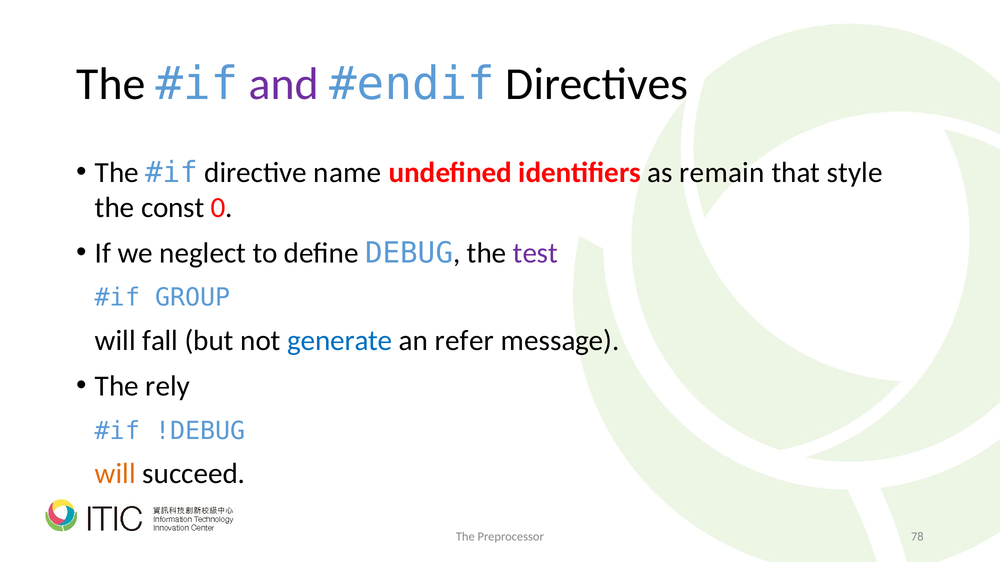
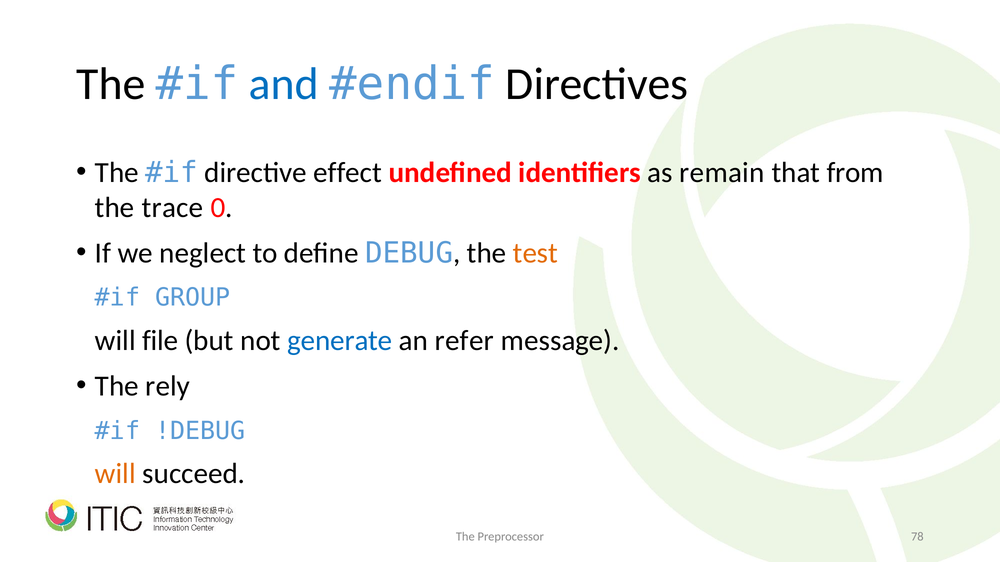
and colour: purple -> blue
name: name -> effect
style: style -> from
const: const -> trace
test colour: purple -> orange
fall: fall -> file
